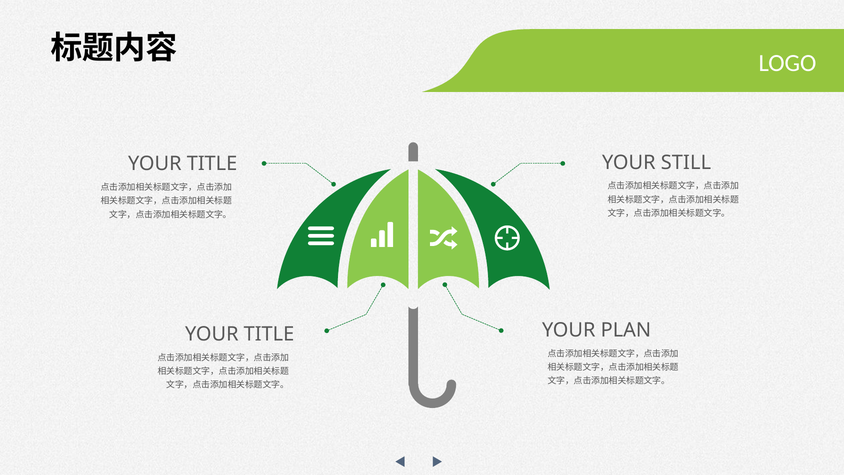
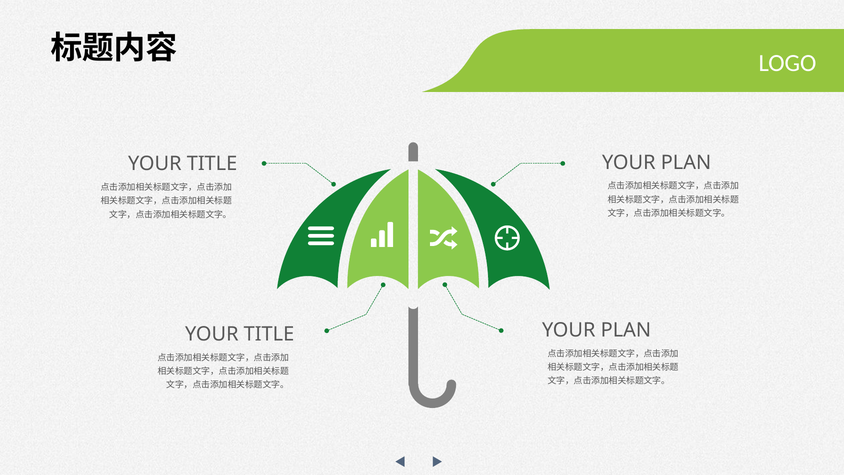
STILL at (686, 162): STILL -> PLAN
